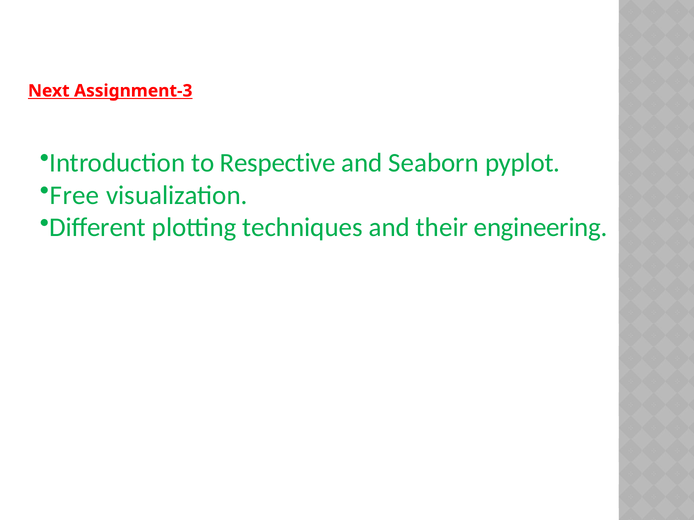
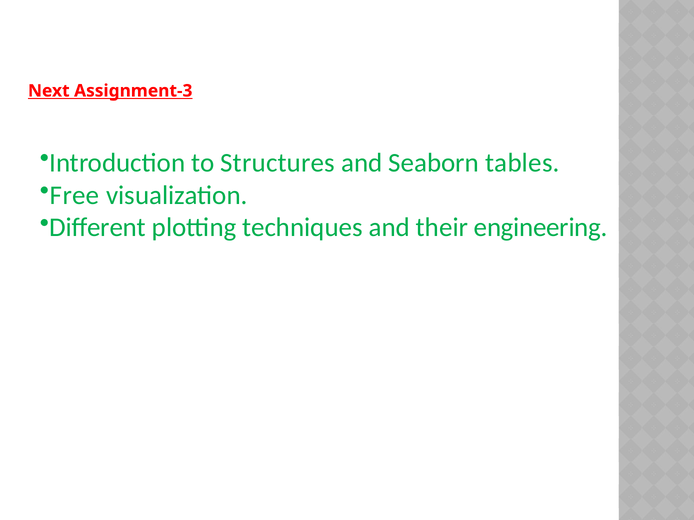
Respective: Respective -> Structures
pyplot: pyplot -> tables
